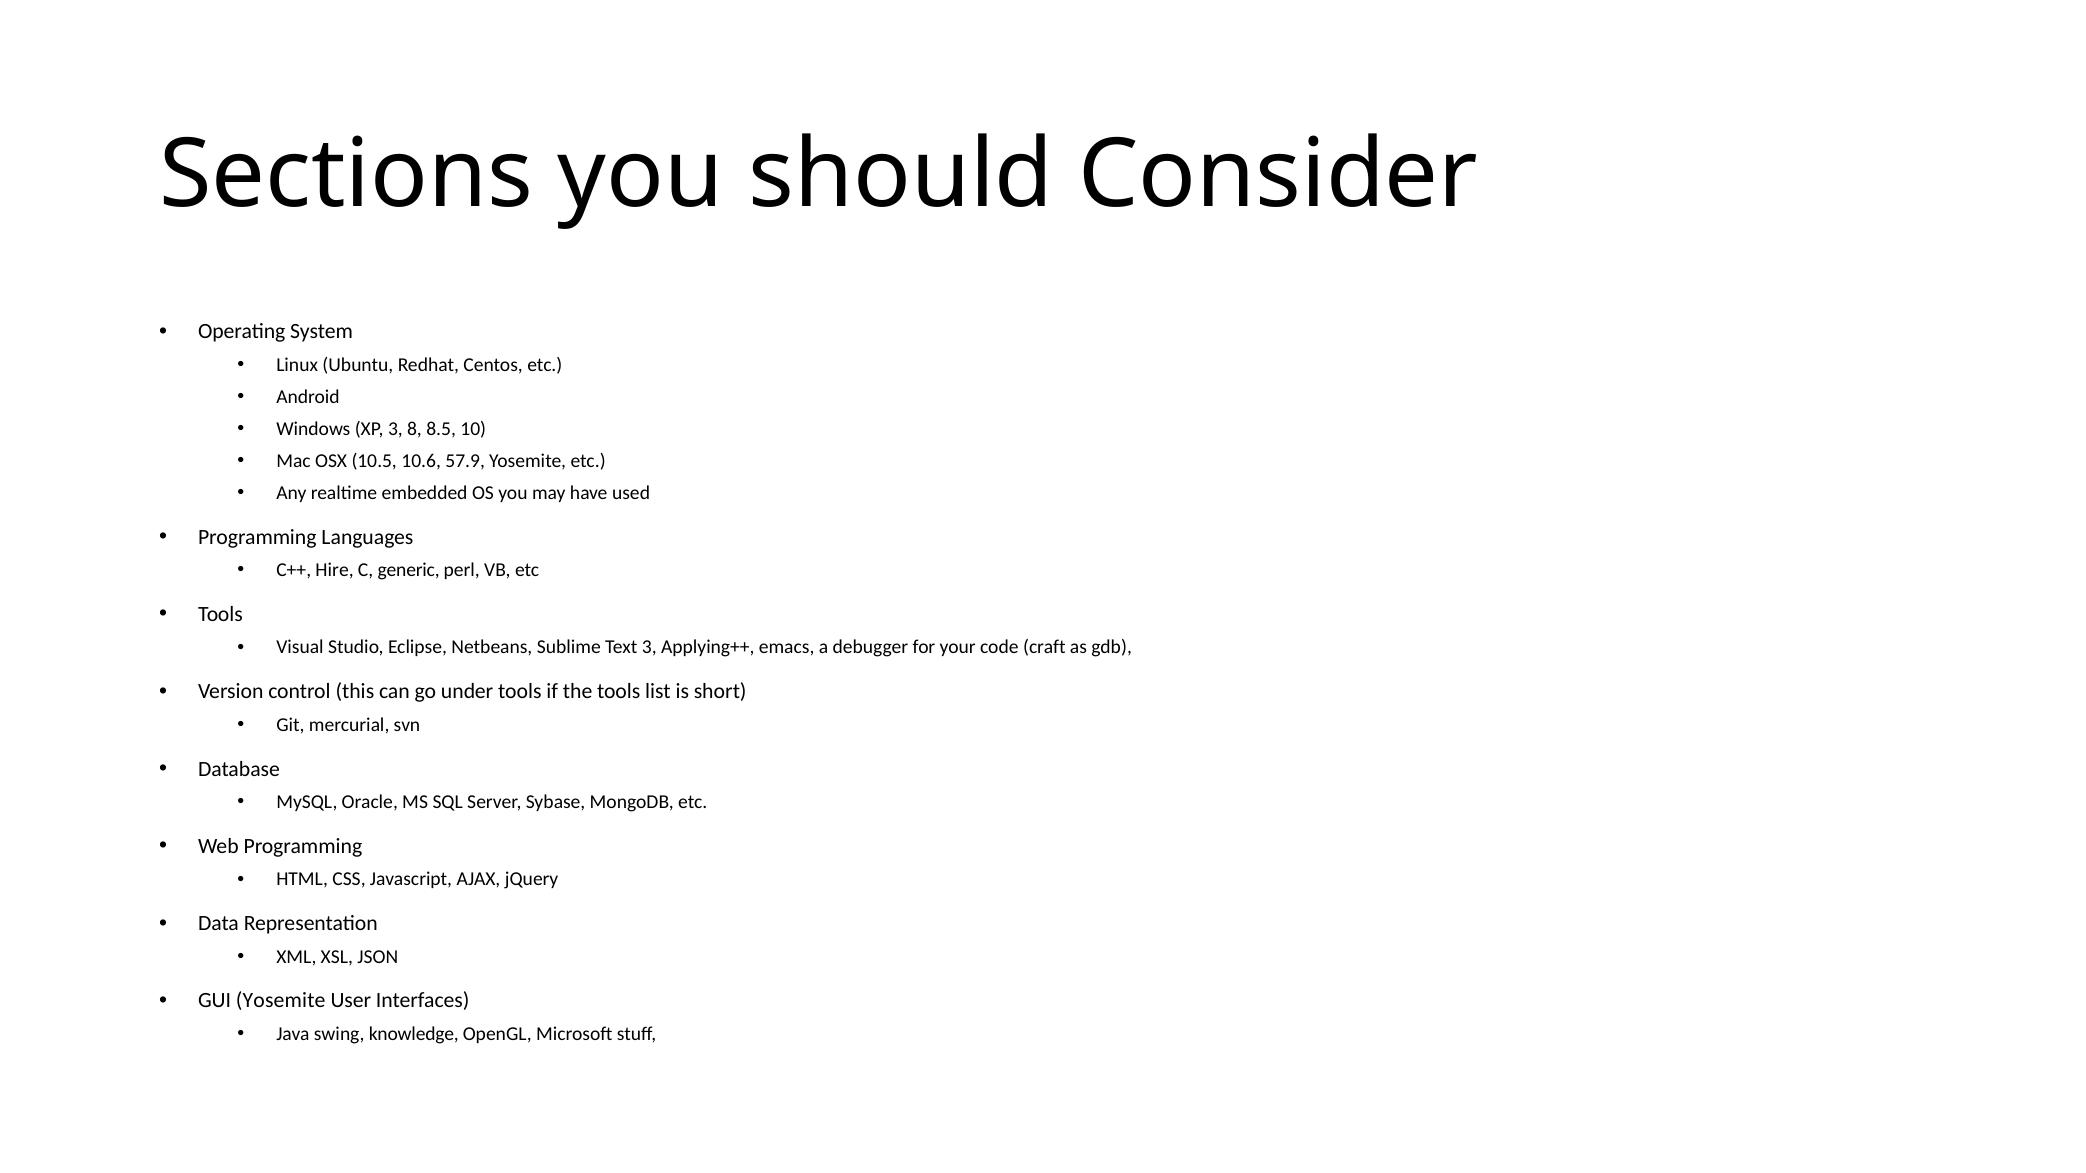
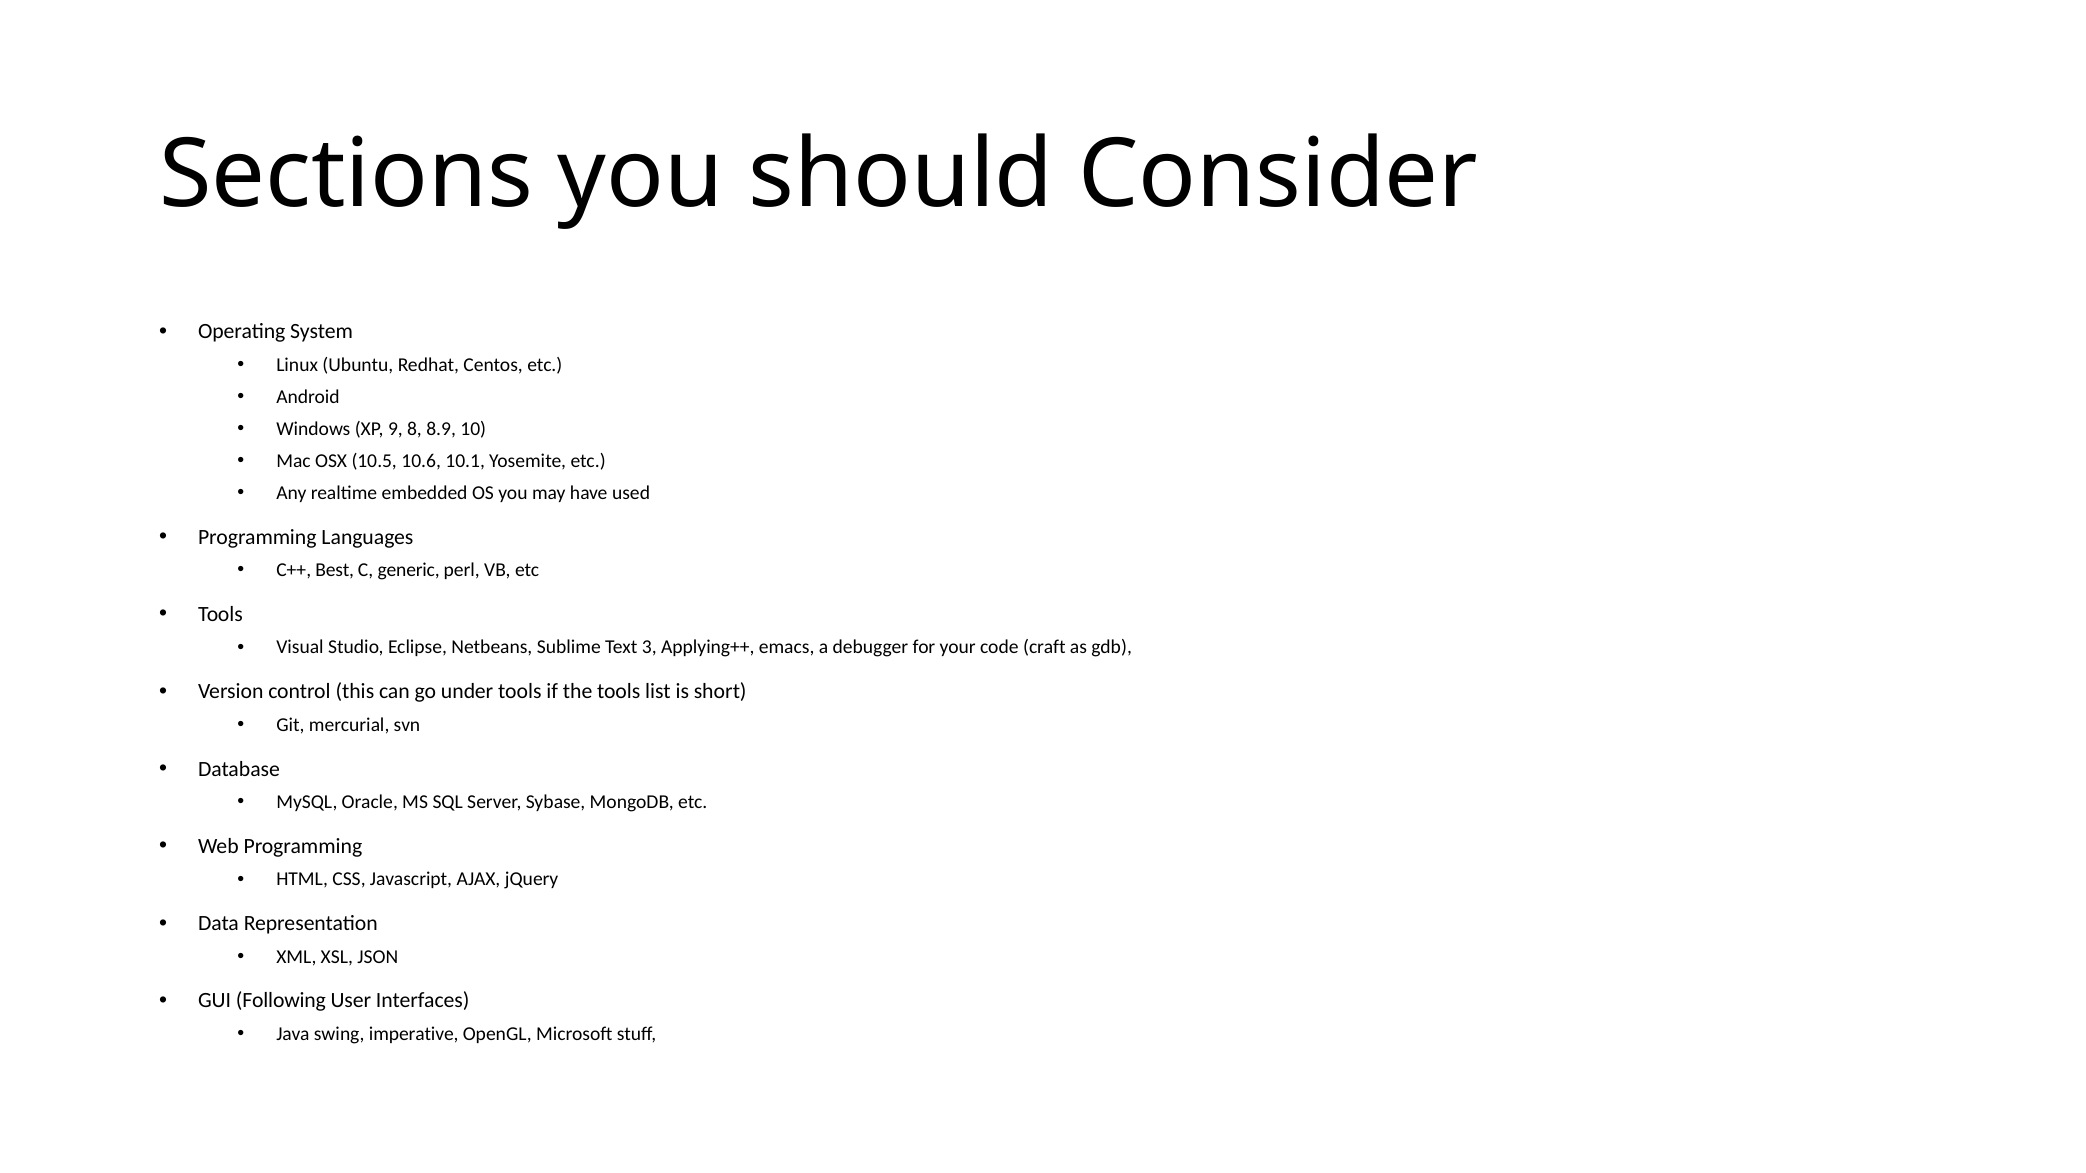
XP 3: 3 -> 9
8.5: 8.5 -> 8.9
57.9: 57.9 -> 10.1
Hire: Hire -> Best
GUI Yosemite: Yosemite -> Following
knowledge: knowledge -> imperative
